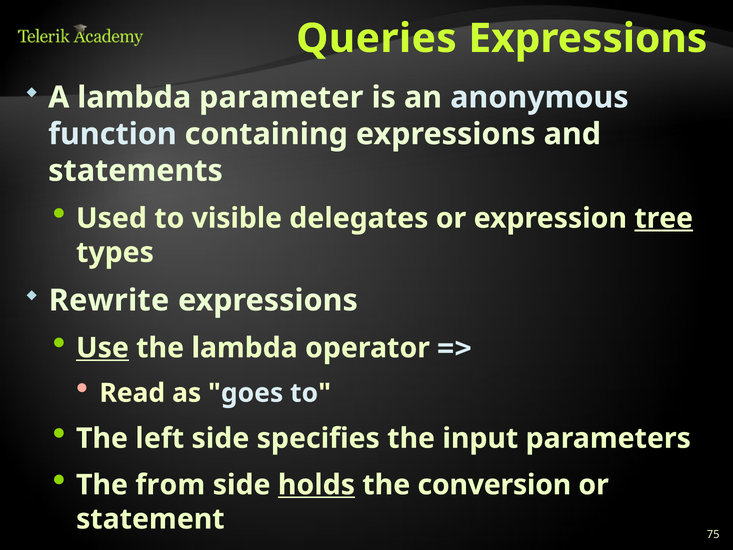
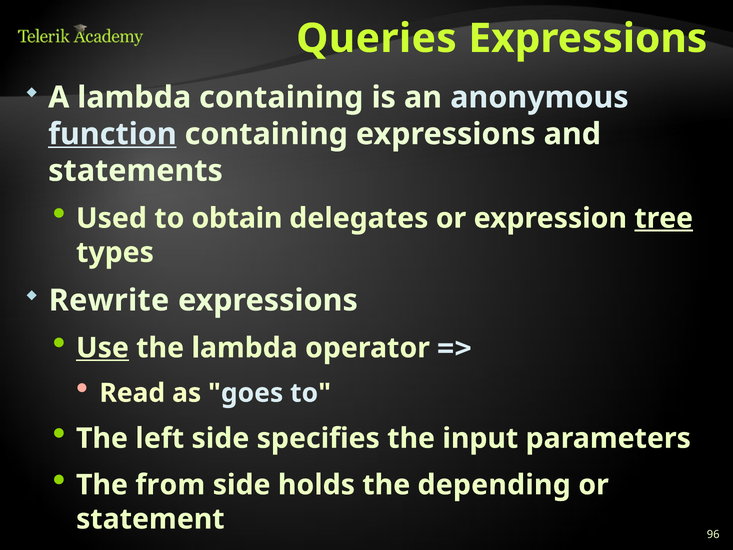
lambda parameter: parameter -> containing
function underline: none -> present
visible: visible -> obtain
holds underline: present -> none
conversion: conversion -> depending
75: 75 -> 96
